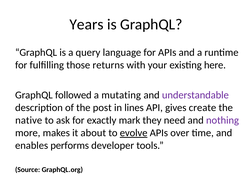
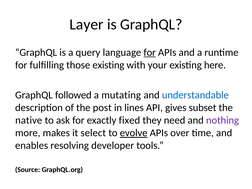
Years: Years -> Layer
for at (150, 52) underline: none -> present
those returns: returns -> existing
understandable colour: purple -> blue
create: create -> subset
mark: mark -> fixed
about: about -> select
performs: performs -> resolving
